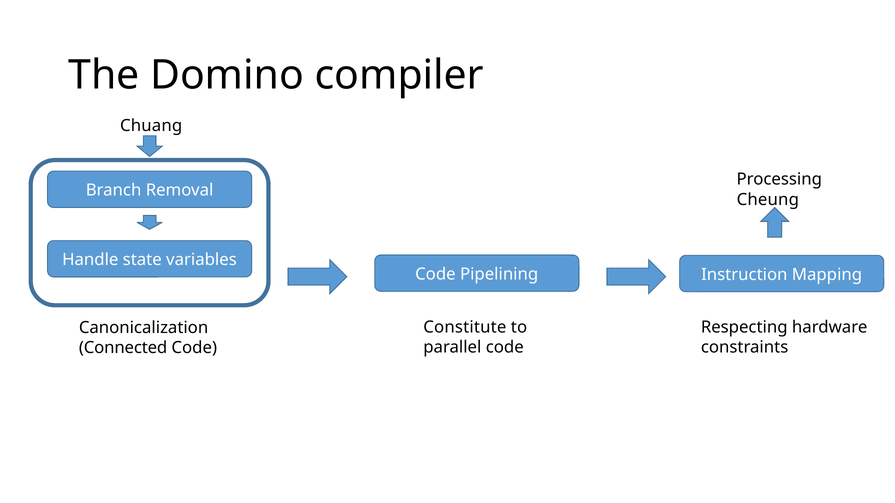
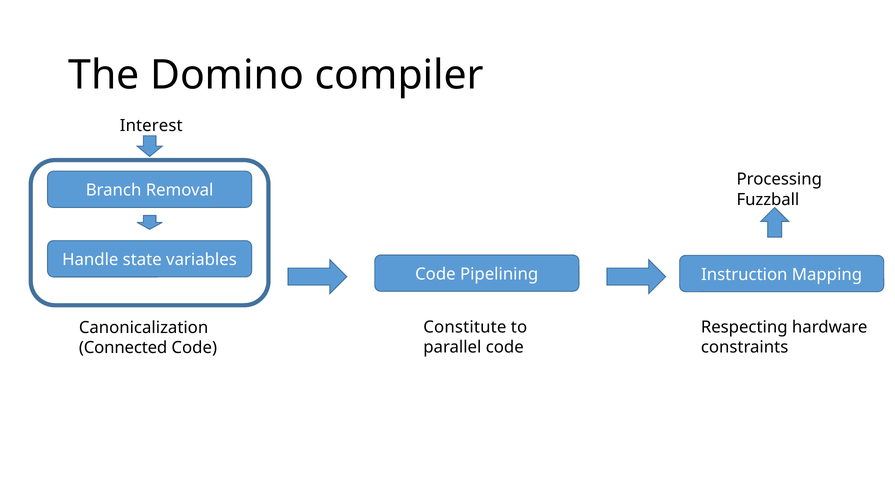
Chuang: Chuang -> Interest
Cheung: Cheung -> Fuzzball
